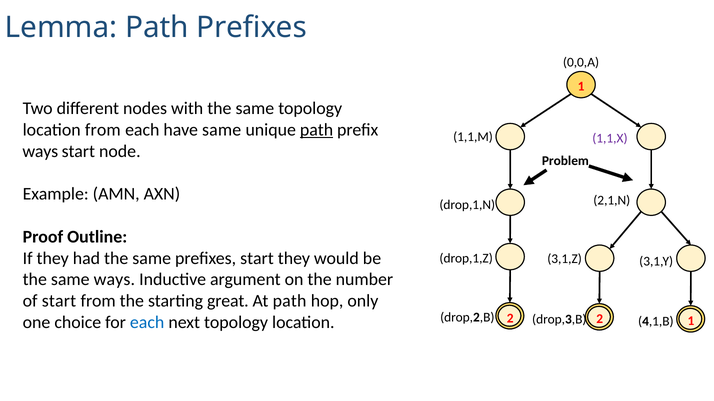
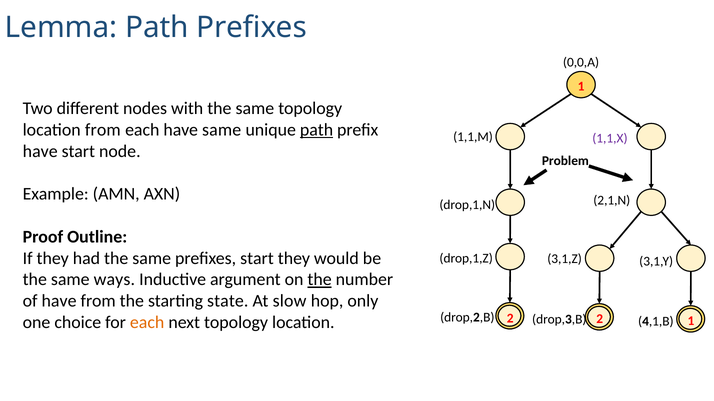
ways at (40, 151): ways -> have
the at (320, 280) underline: none -> present
of start: start -> have
great: great -> state
At path: path -> slow
each at (147, 323) colour: blue -> orange
